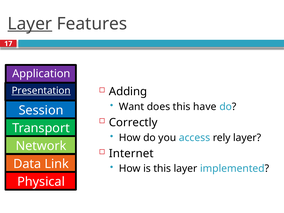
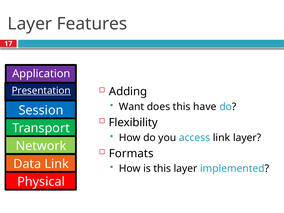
Layer at (30, 24) underline: present -> none
Correctly: Correctly -> Flexibility
access rely: rely -> link
Internet: Internet -> Formats
